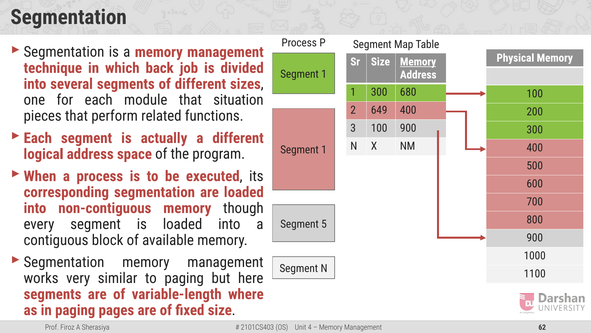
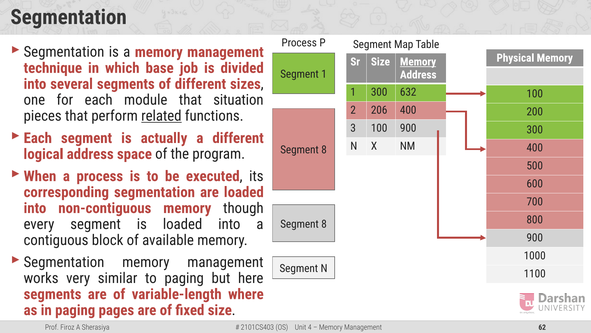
back: back -> base
680: 680 -> 632
649: 649 -> 206
related underline: none -> present
1 at (324, 150): 1 -> 8
5 at (324, 224): 5 -> 8
